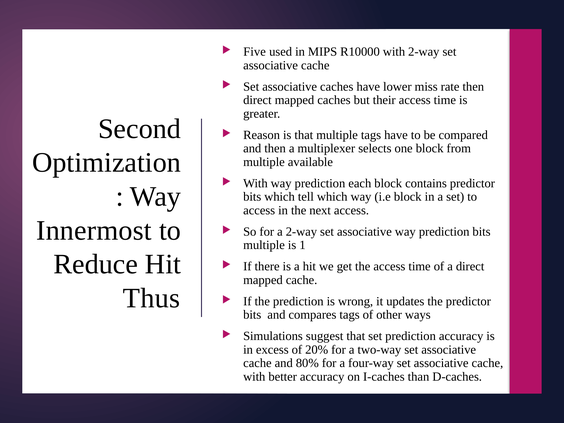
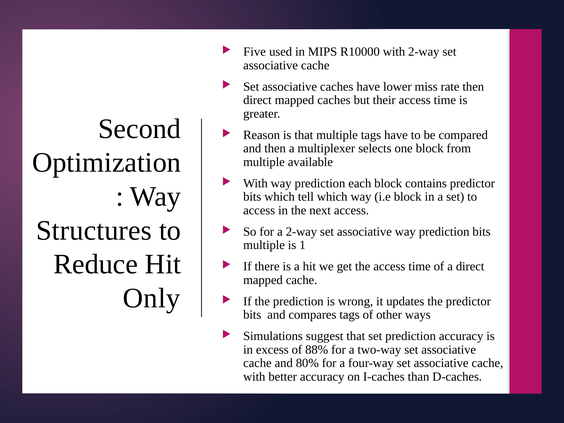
Innermost: Innermost -> Structures
Thus: Thus -> Only
20%: 20% -> 88%
